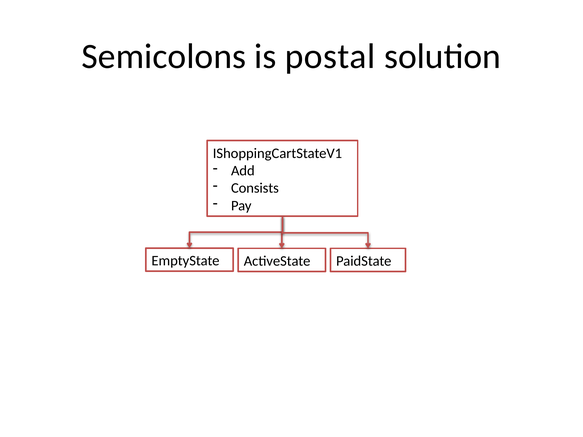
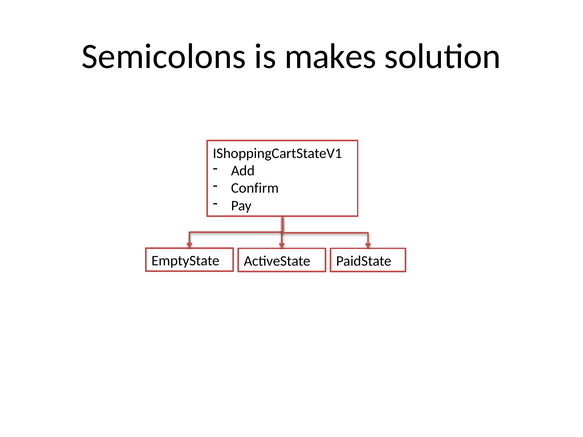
postal: postal -> makes
Consists: Consists -> Confirm
